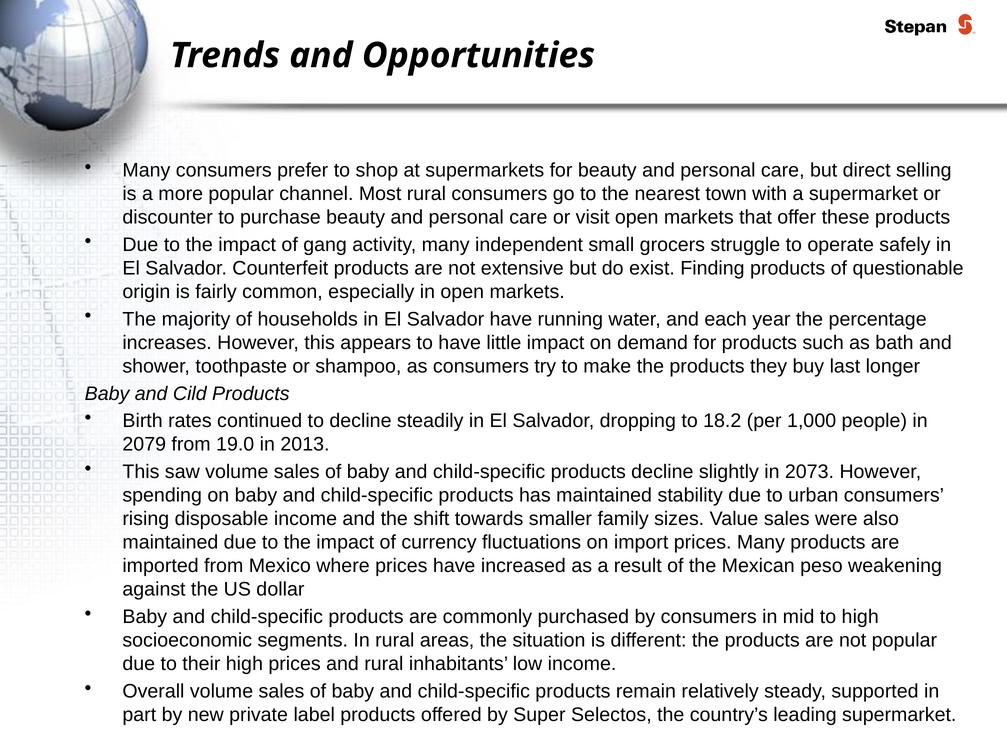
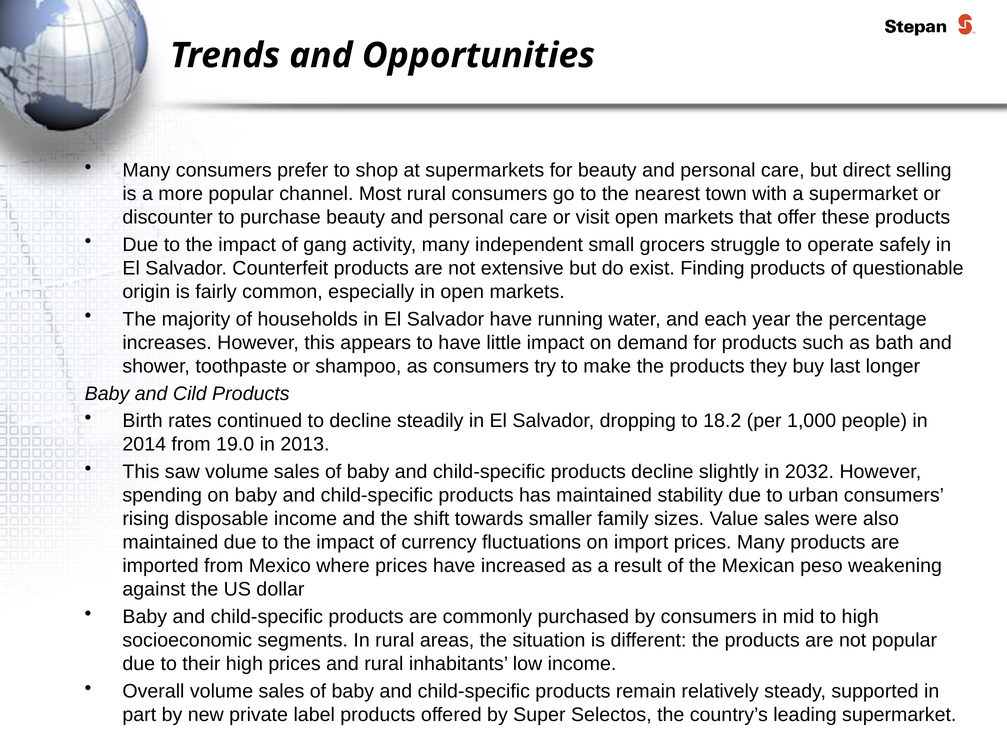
2079: 2079 -> 2014
2073: 2073 -> 2032
